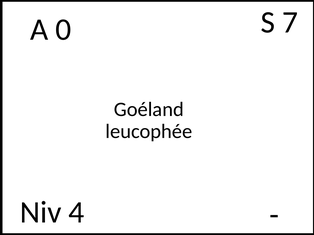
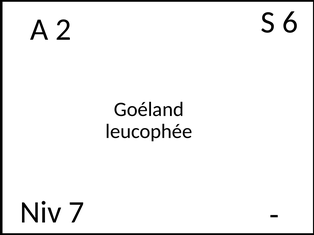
7: 7 -> 6
0: 0 -> 2
4: 4 -> 7
